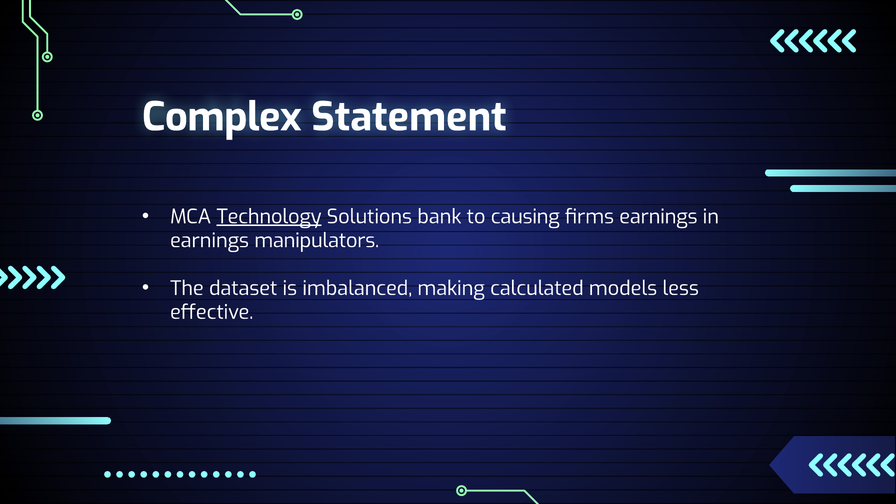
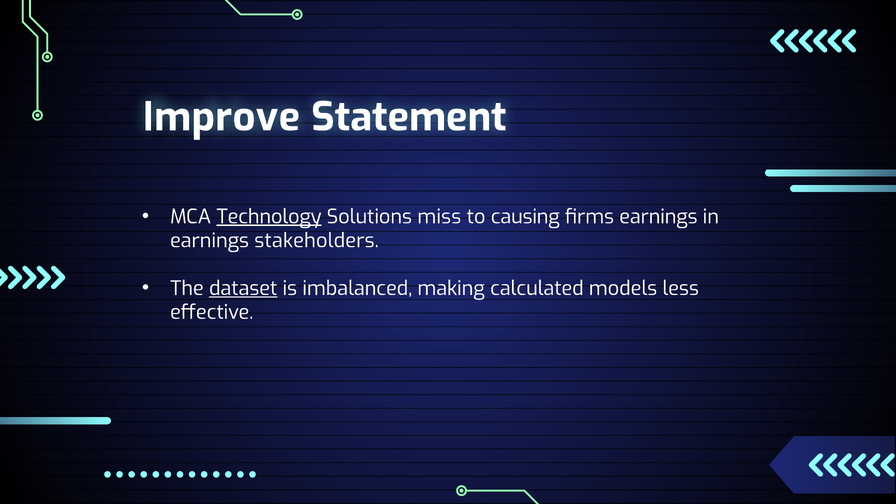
Complex: Complex -> Improve
bank: bank -> miss
manipulators: manipulators -> stakeholders
dataset underline: none -> present
